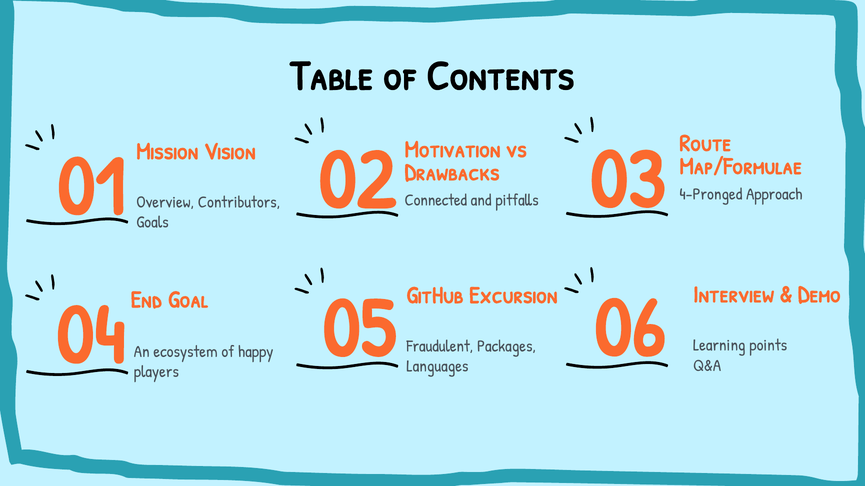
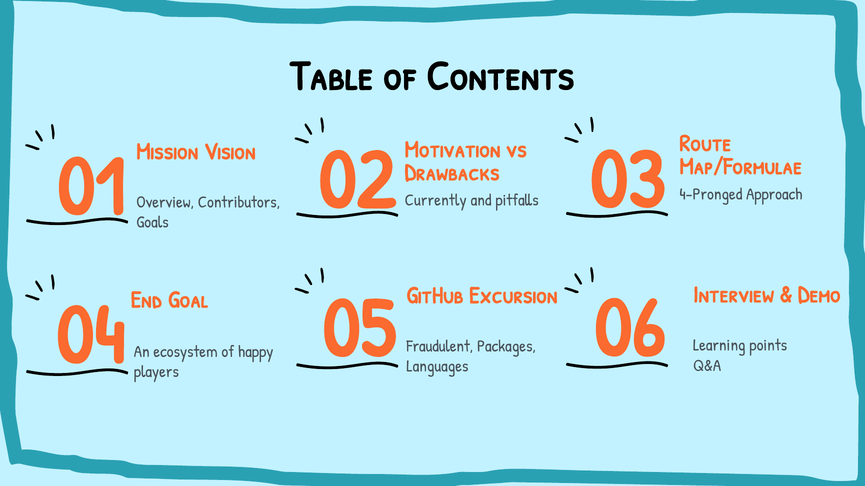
Connected: Connected -> Currently
